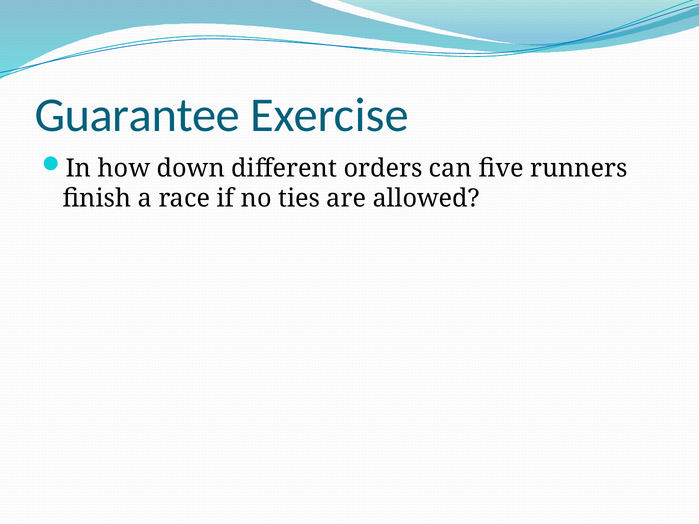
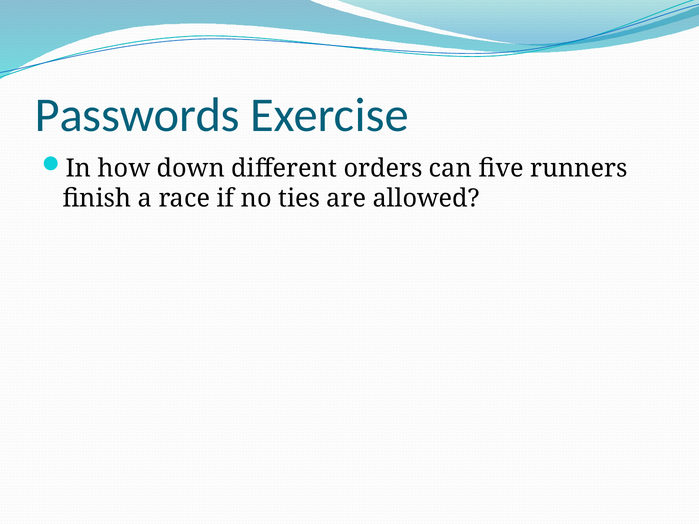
Guarantee: Guarantee -> Passwords
